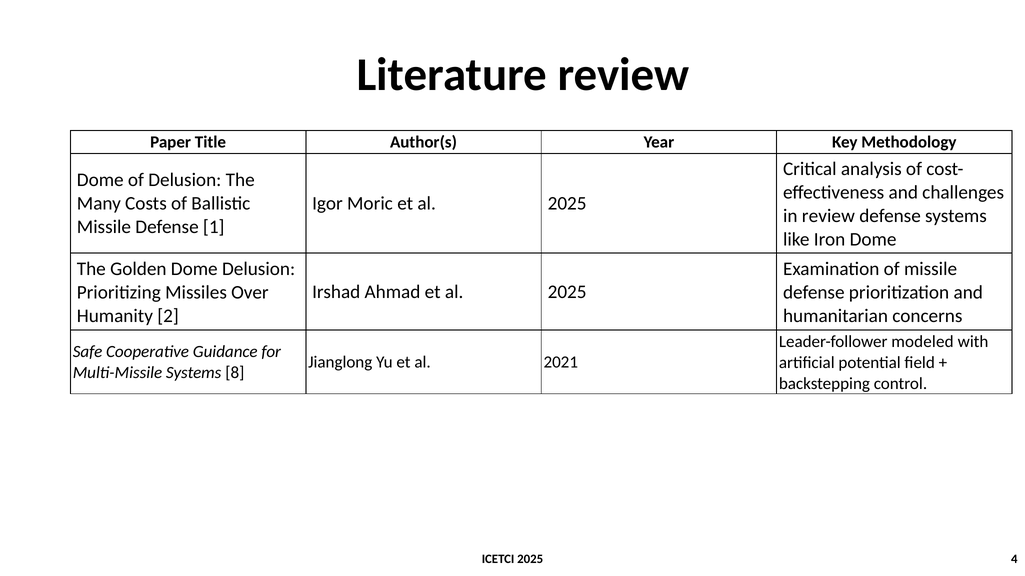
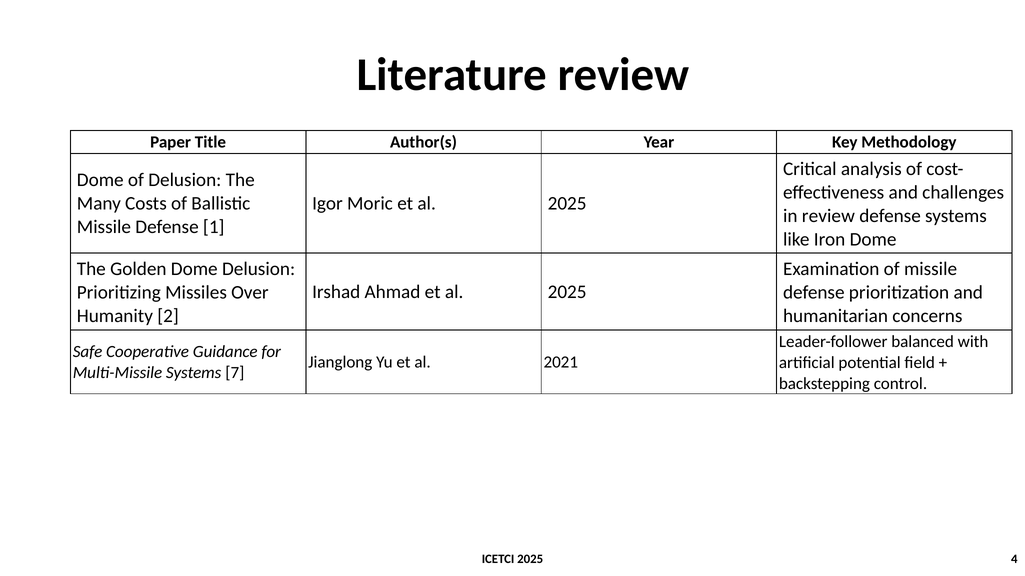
modeled: modeled -> balanced
8: 8 -> 7
